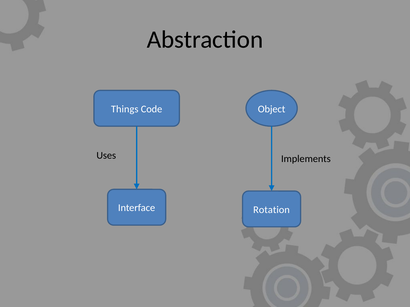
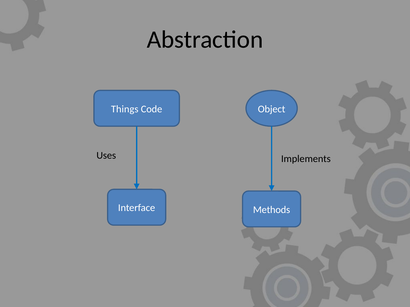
Rotation: Rotation -> Methods
